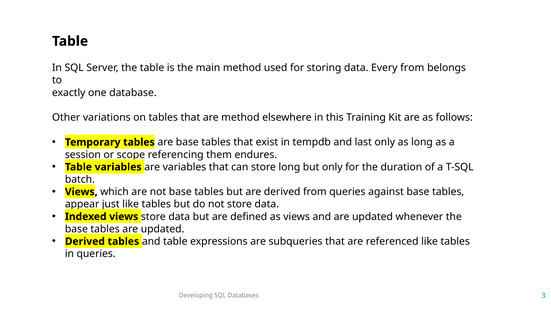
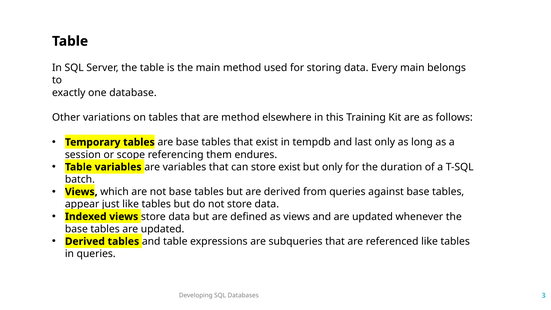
Every from: from -> main
store long: long -> exist
